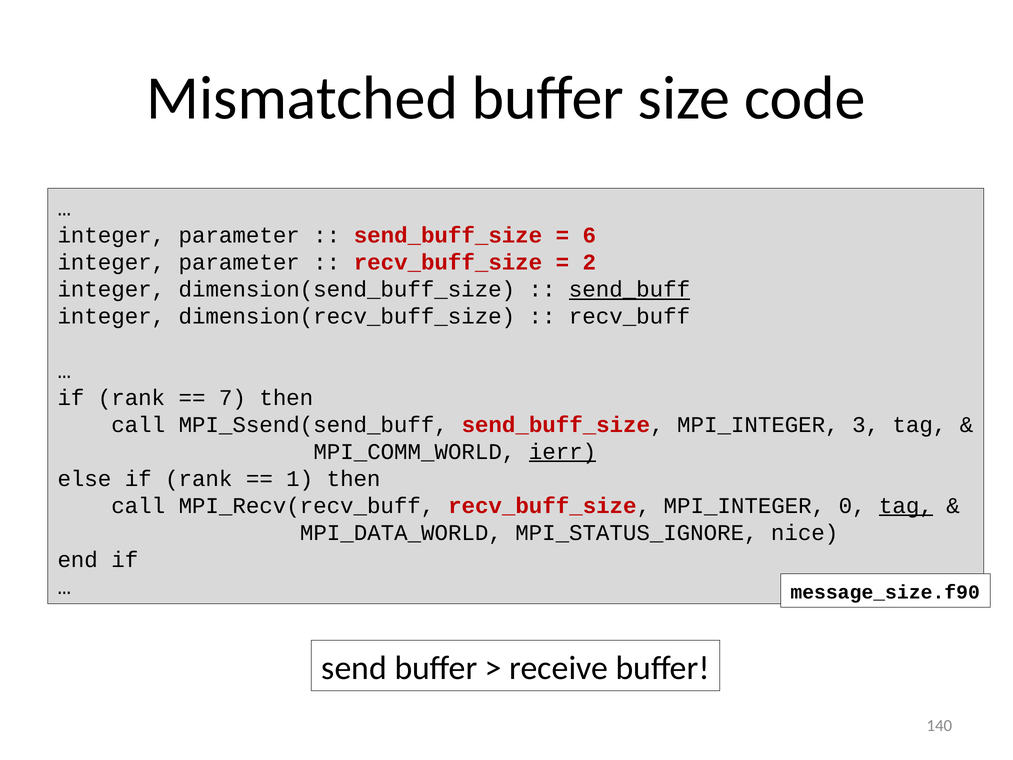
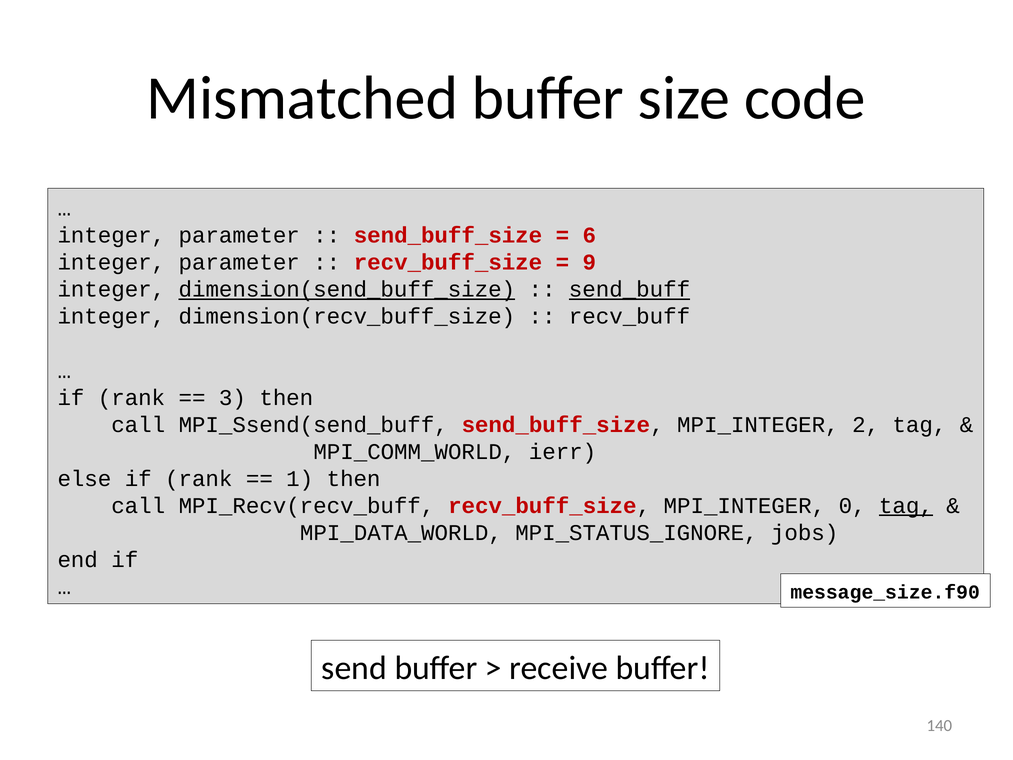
2: 2 -> 9
dimension(send_buff_size underline: none -> present
7: 7 -> 3
3: 3 -> 2
ierr underline: present -> none
nice: nice -> jobs
